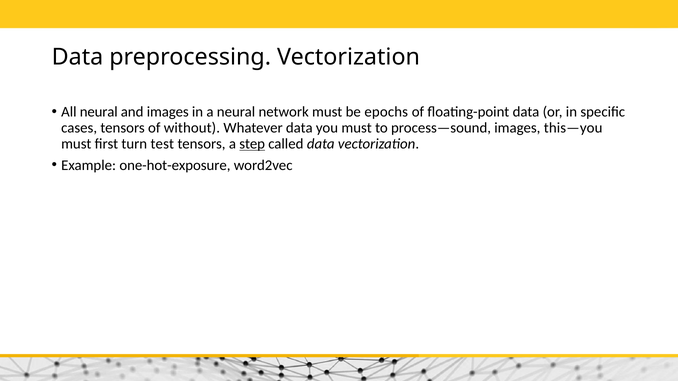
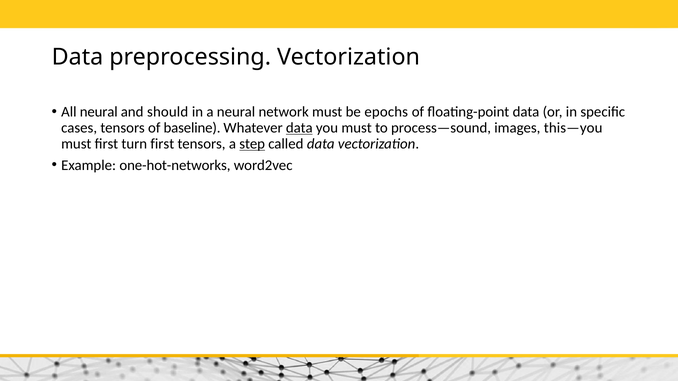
and images: images -> should
without: without -> baseline
data at (299, 128) underline: none -> present
turn test: test -> first
one-hot-exposure: one-hot-exposure -> one-hot-networks
